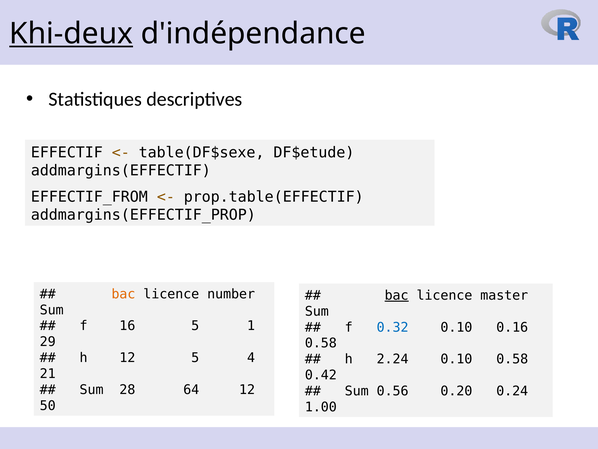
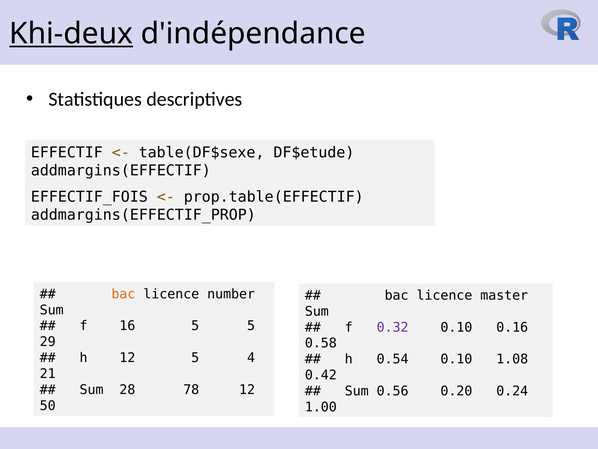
EFFECTIF_FROM: EFFECTIF_FROM -> EFFECTIF_FOIS
bac at (397, 295) underline: present -> none
5 1: 1 -> 5
0.32 colour: blue -> purple
2.24: 2.24 -> 0.54
0.10 0.58: 0.58 -> 1.08
64: 64 -> 78
